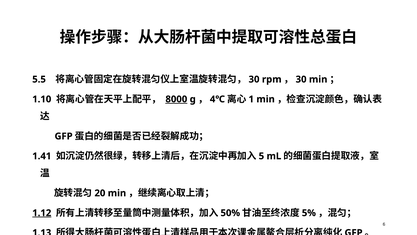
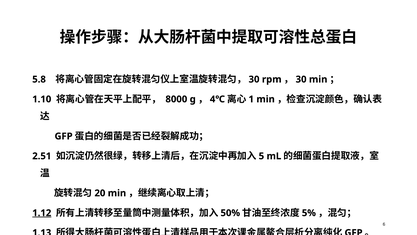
5.5: 5.5 -> 5.8
8000 underline: present -> none
1.41: 1.41 -> 2.51
